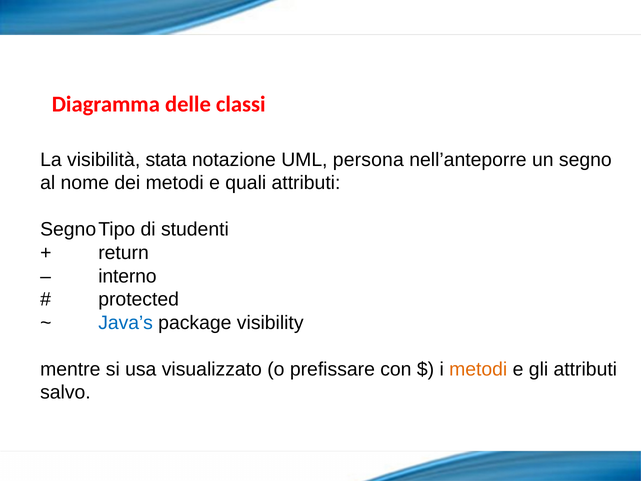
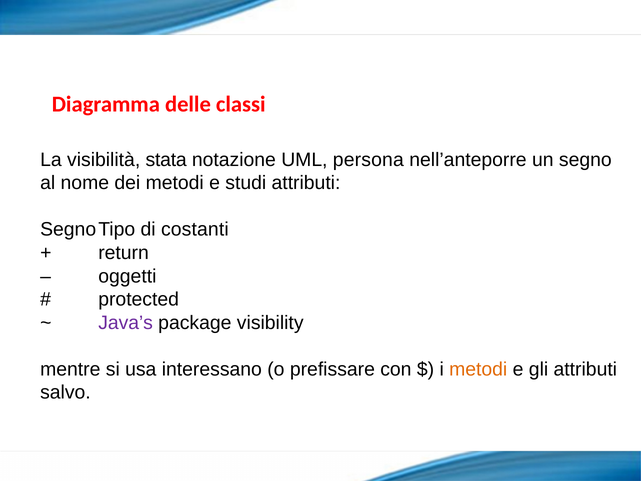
quali: quali -> studi
studenti: studenti -> costanti
interno: interno -> oggetti
Java’s colour: blue -> purple
visualizzato: visualizzato -> interessano
